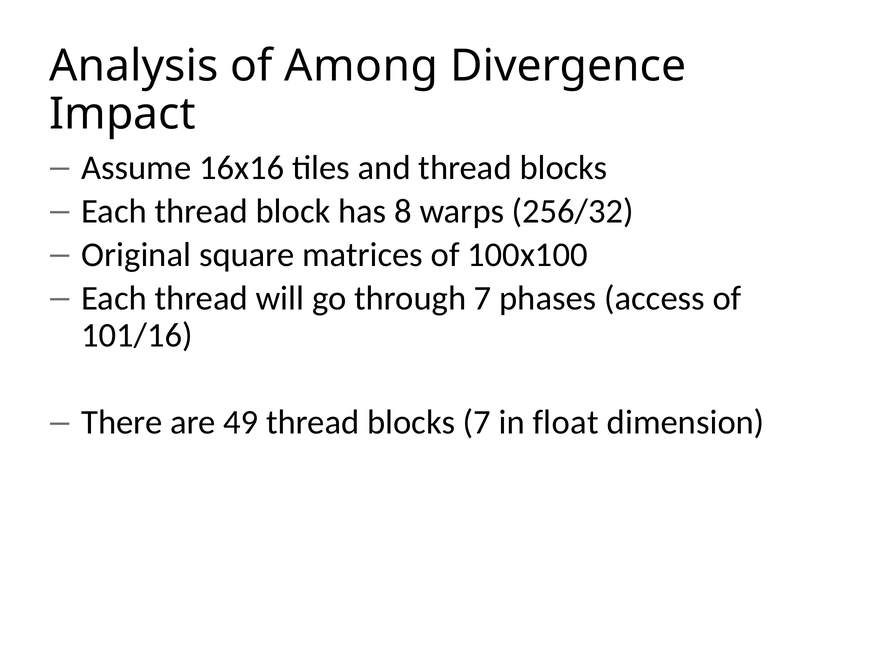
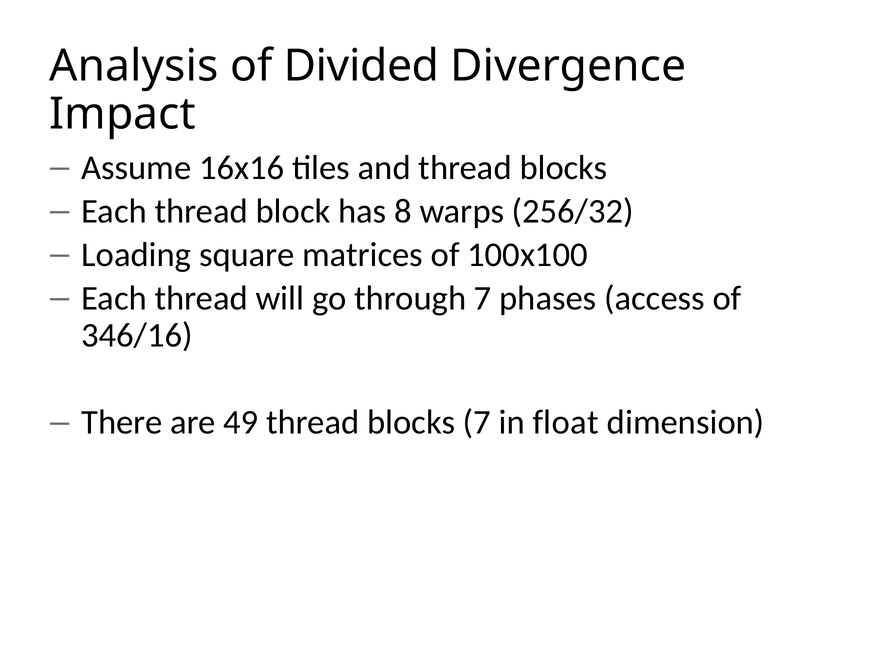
Among: Among -> Divided
Original: Original -> Loading
101/16: 101/16 -> 346/16
